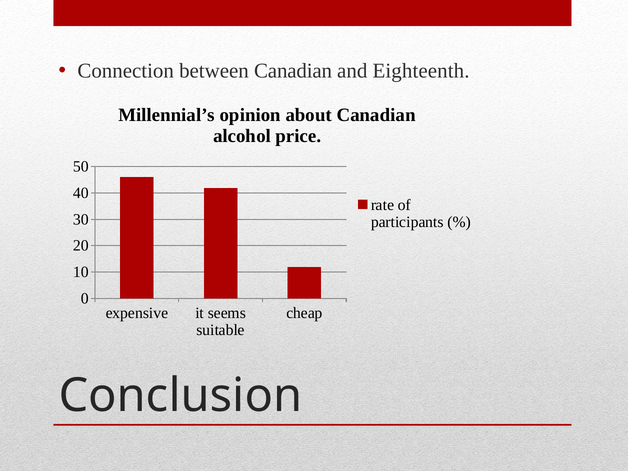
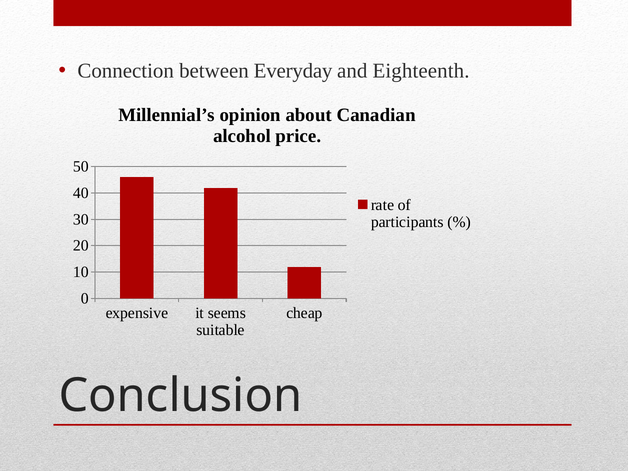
between Canadian: Canadian -> Everyday
